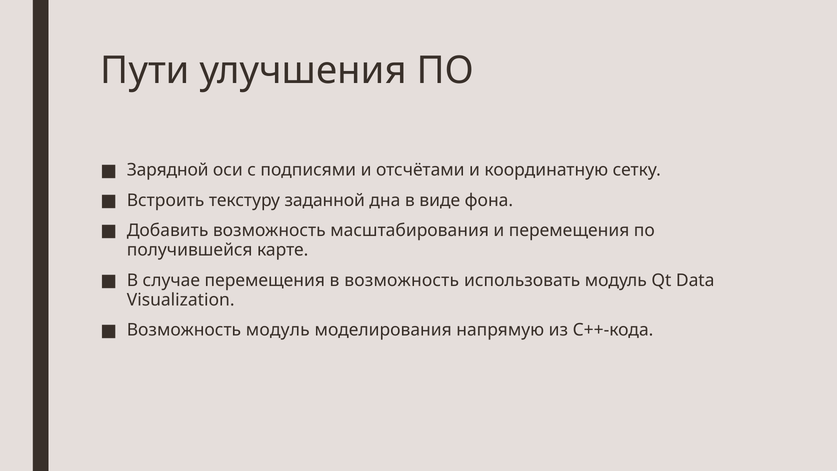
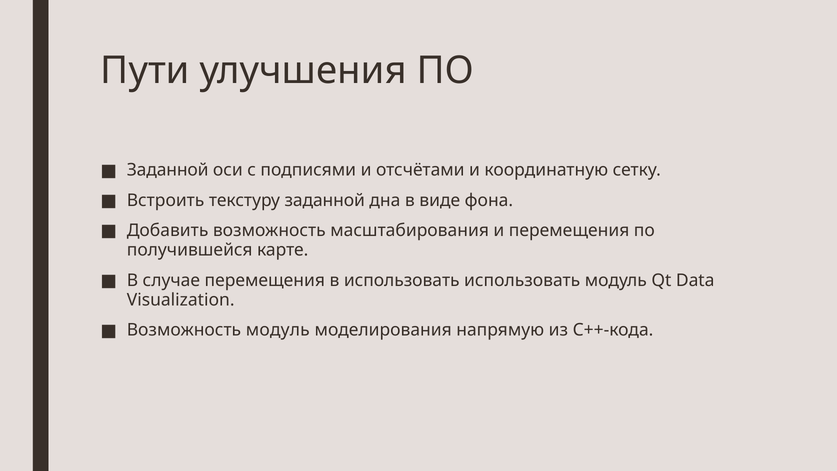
Зарядной at (168, 170): Зарядной -> Заданной
в возможность: возможность -> использовать
